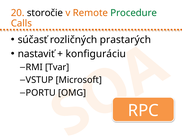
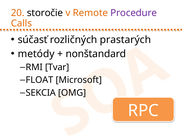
Procedure colour: green -> purple
nastaviť: nastaviť -> metódy
konfiguráciu: konfiguráciu -> nonštandard
VSTUP: VSTUP -> FLOAT
PORTU: PORTU -> SEKCIA
